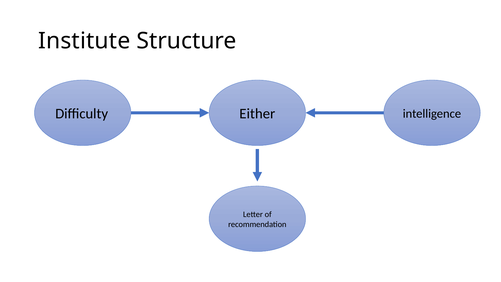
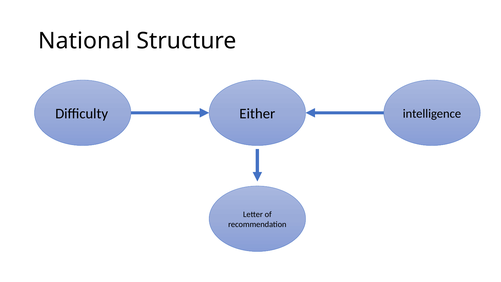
Institute: Institute -> National
